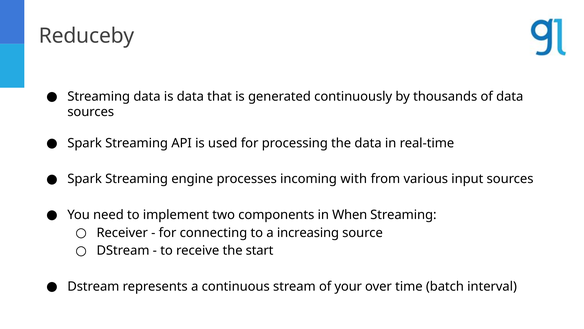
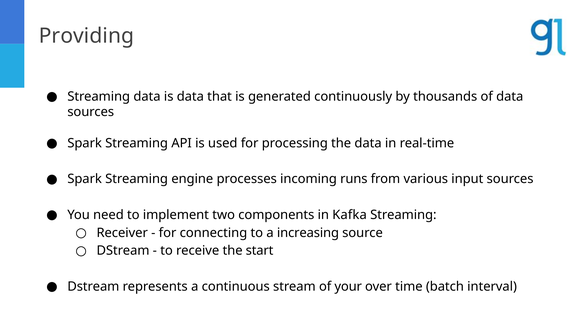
Reduceby: Reduceby -> Providing
with: with -> runs
When: When -> Kafka
